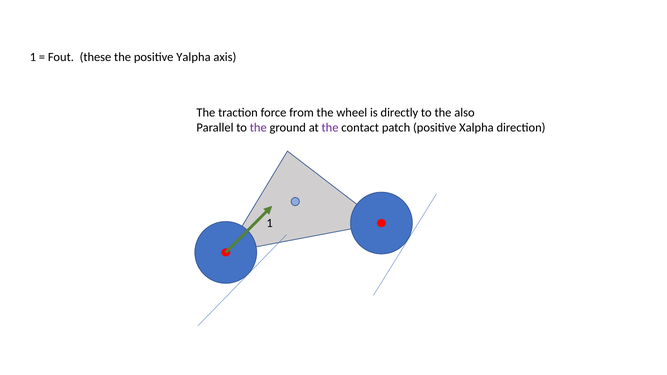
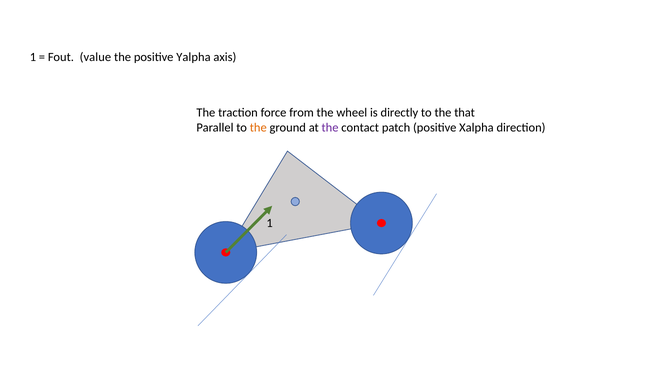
these: these -> value
also: also -> that
the at (258, 128) colour: purple -> orange
